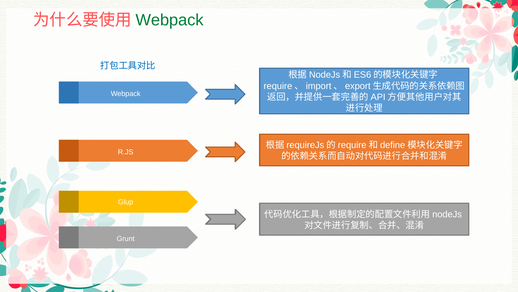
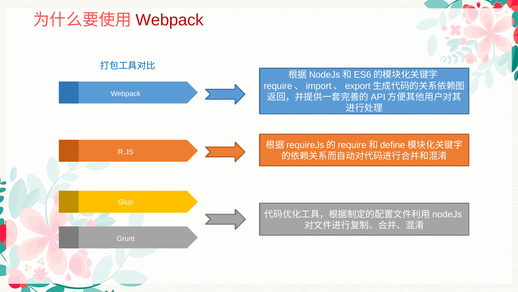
Webpack at (170, 20) colour: green -> red
